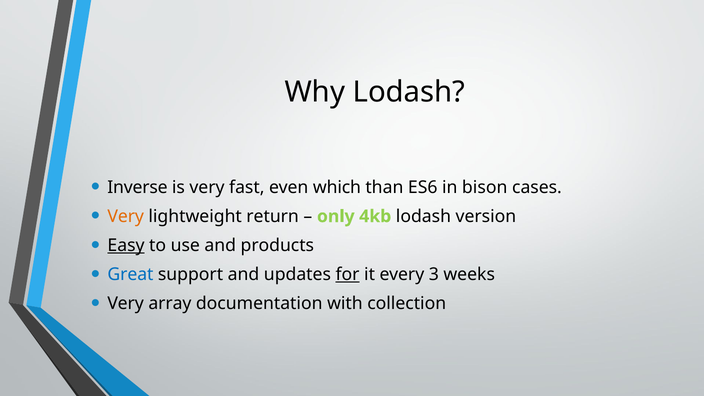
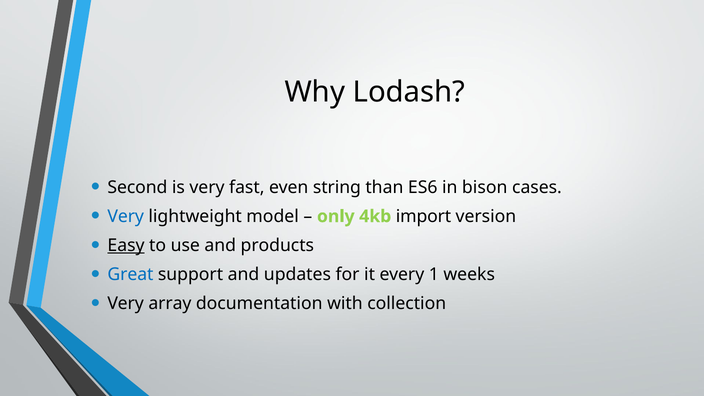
Inverse: Inverse -> Second
which: which -> string
Very at (126, 216) colour: orange -> blue
return: return -> model
4kb lodash: lodash -> import
for underline: present -> none
3: 3 -> 1
